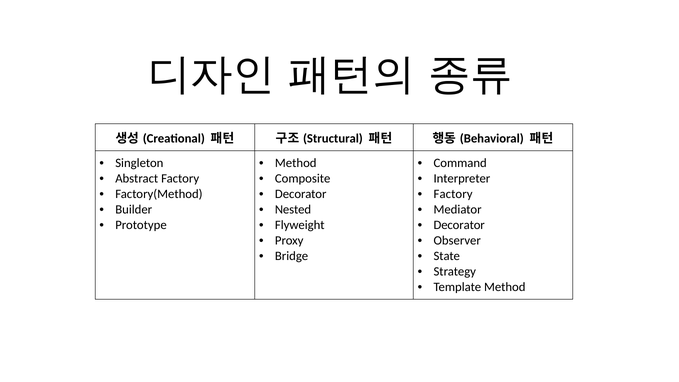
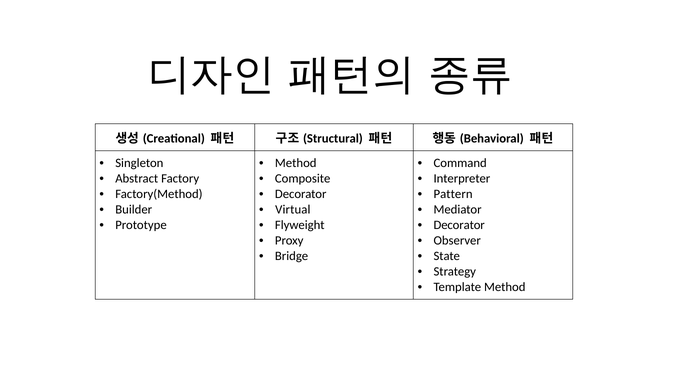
Factory at (453, 194): Factory -> Pattern
Nested: Nested -> Virtual
